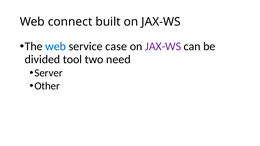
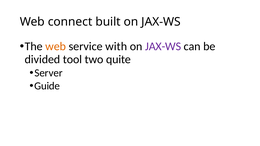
web at (56, 46) colour: blue -> orange
case: case -> with
need: need -> quite
Other: Other -> Guide
